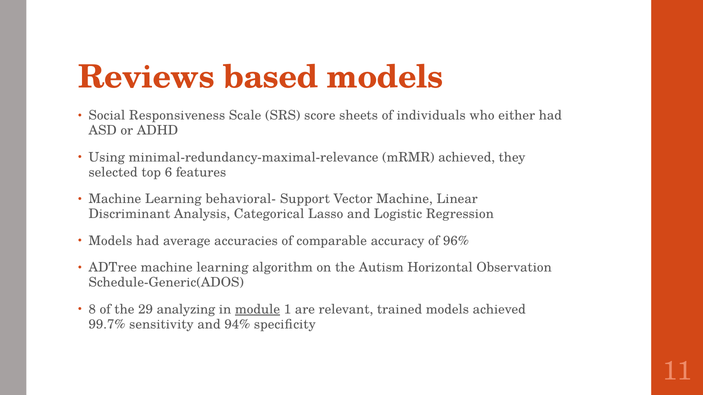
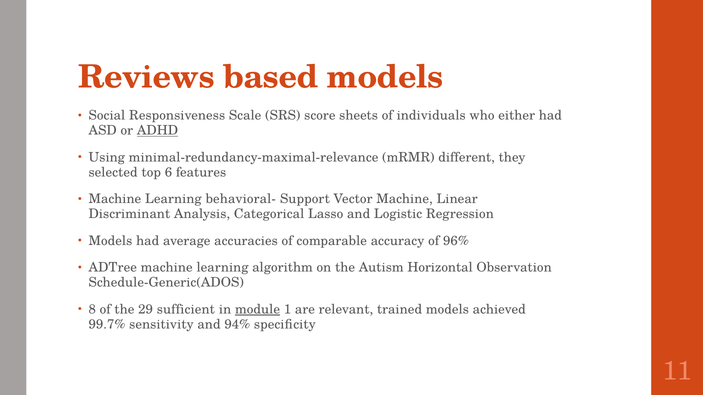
ADHD underline: none -> present
mRMR achieved: achieved -> different
analyzing: analyzing -> sufficient
